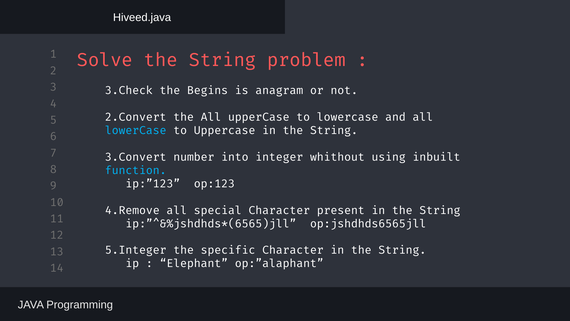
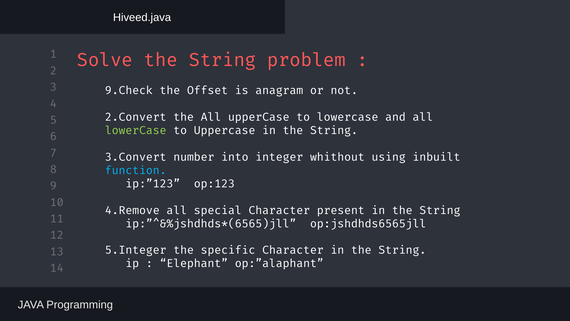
3.Check: 3.Check -> 9.Check
Begins: Begins -> Offset
lowerCase at (136, 130) colour: light blue -> light green
